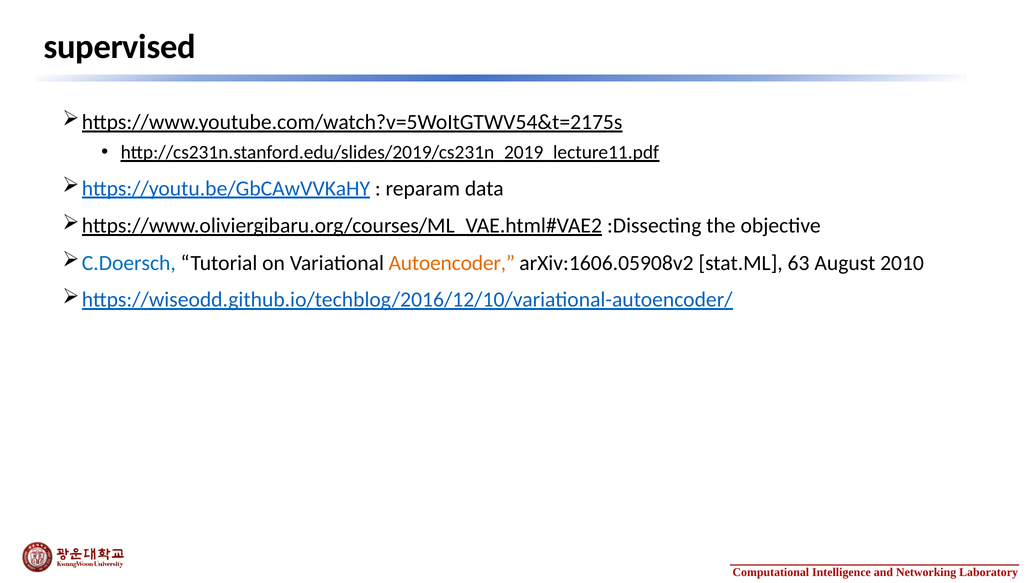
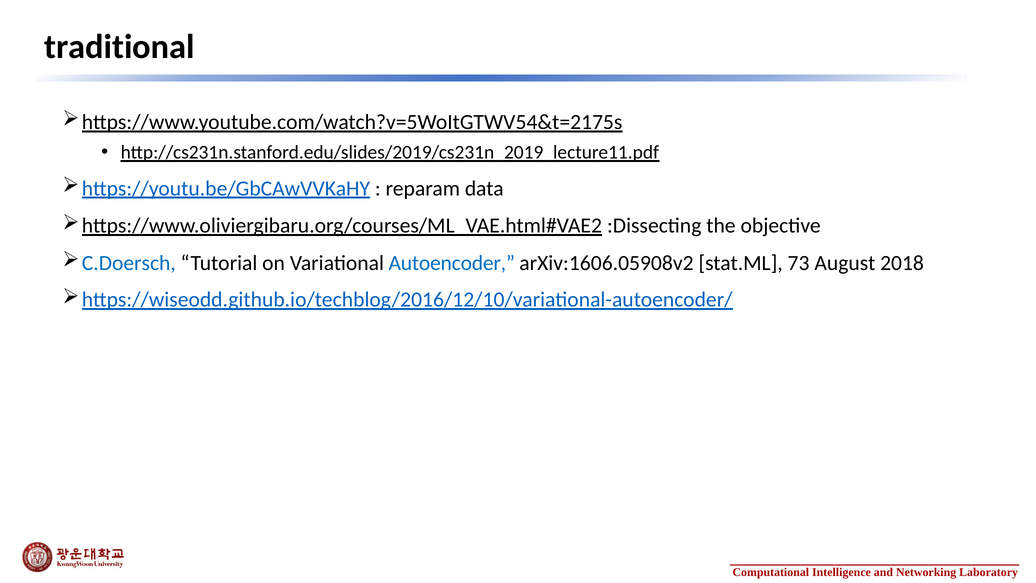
supervised: supervised -> traditional
Autoencoder colour: orange -> blue
63: 63 -> 73
2010: 2010 -> 2018
